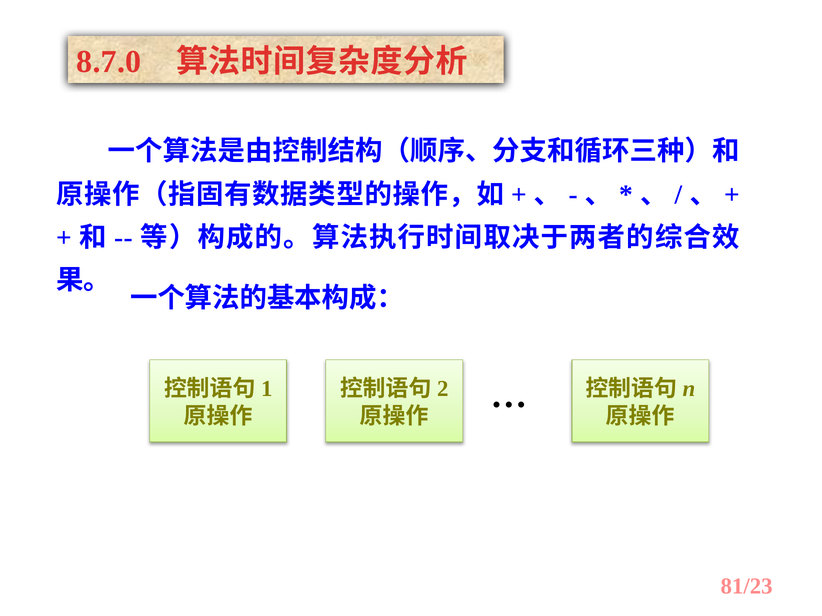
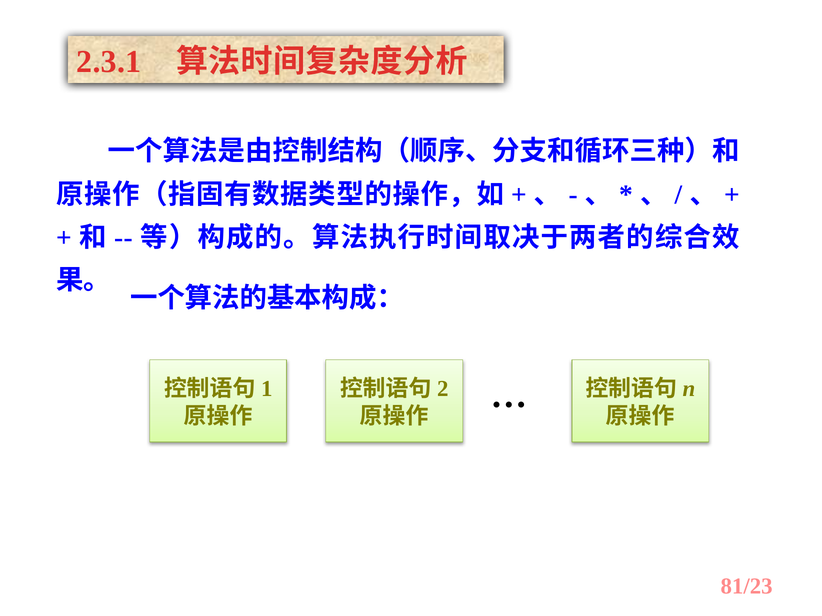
8.7.0: 8.7.0 -> 2.3.1
